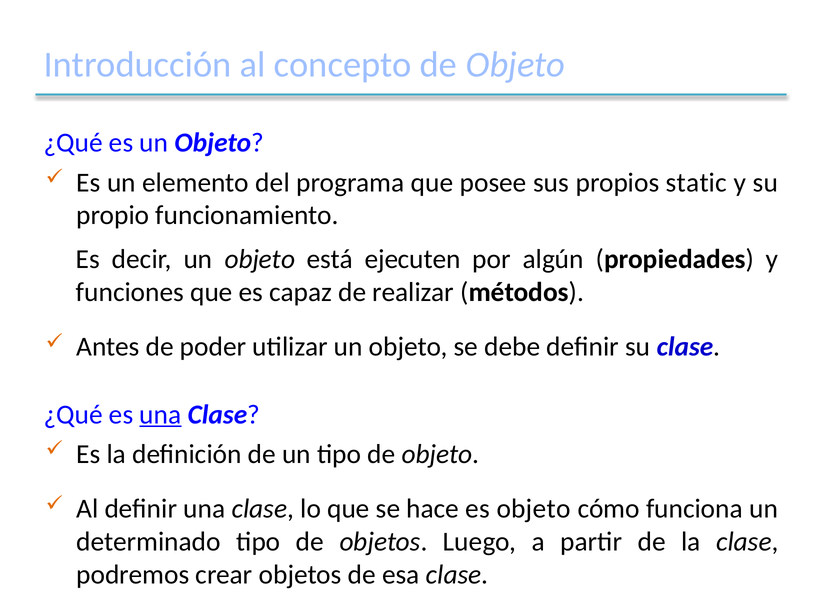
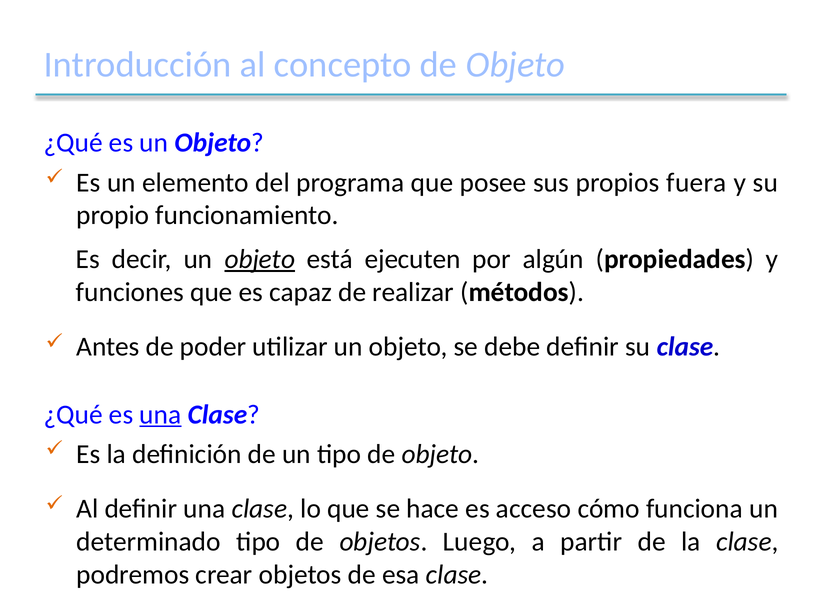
static: static -> fuera
objeto at (260, 259) underline: none -> present
es objeto: objeto -> acceso
